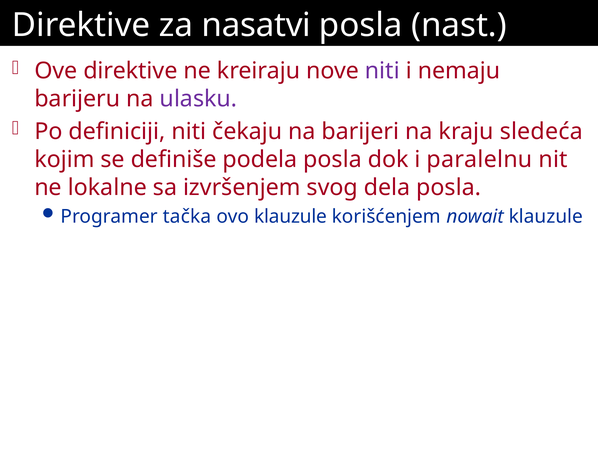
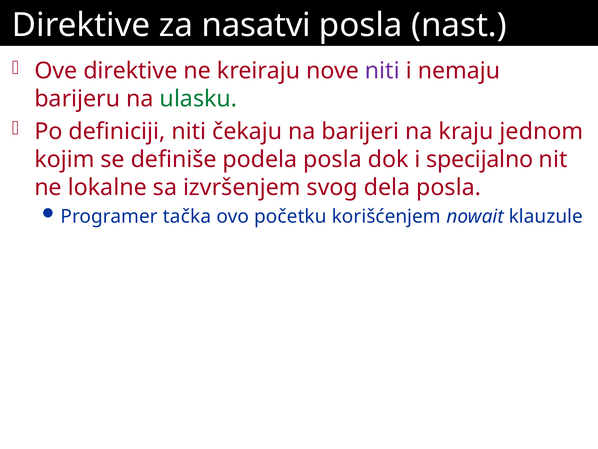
ulasku colour: purple -> green
sledeća: sledeća -> jednom
paralelnu: paralelnu -> specijalno
ovo klauzule: klauzule -> početku
